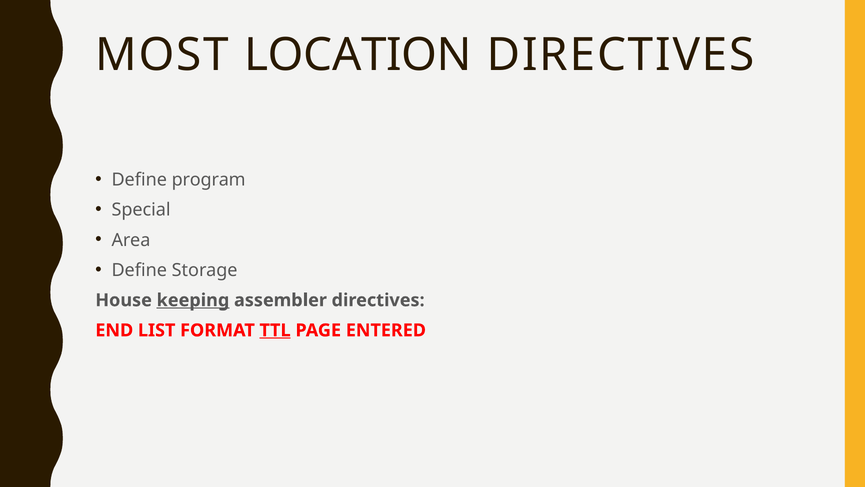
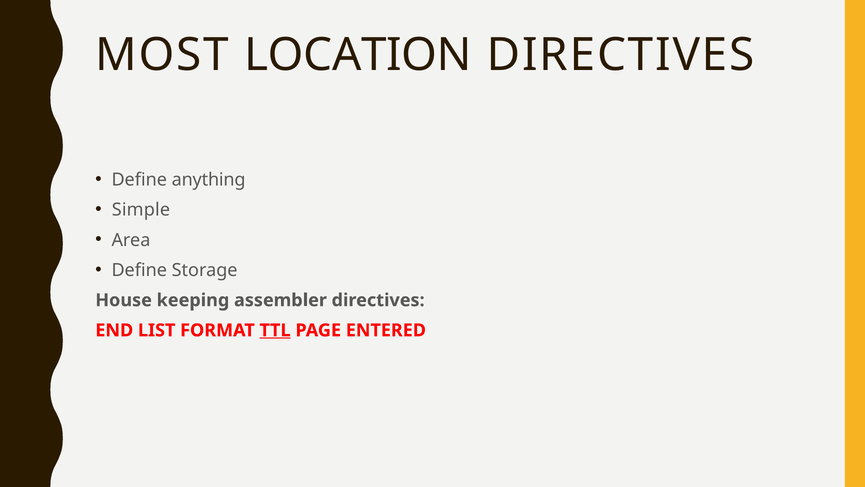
program: program -> anything
Special: Special -> Simple
keeping underline: present -> none
